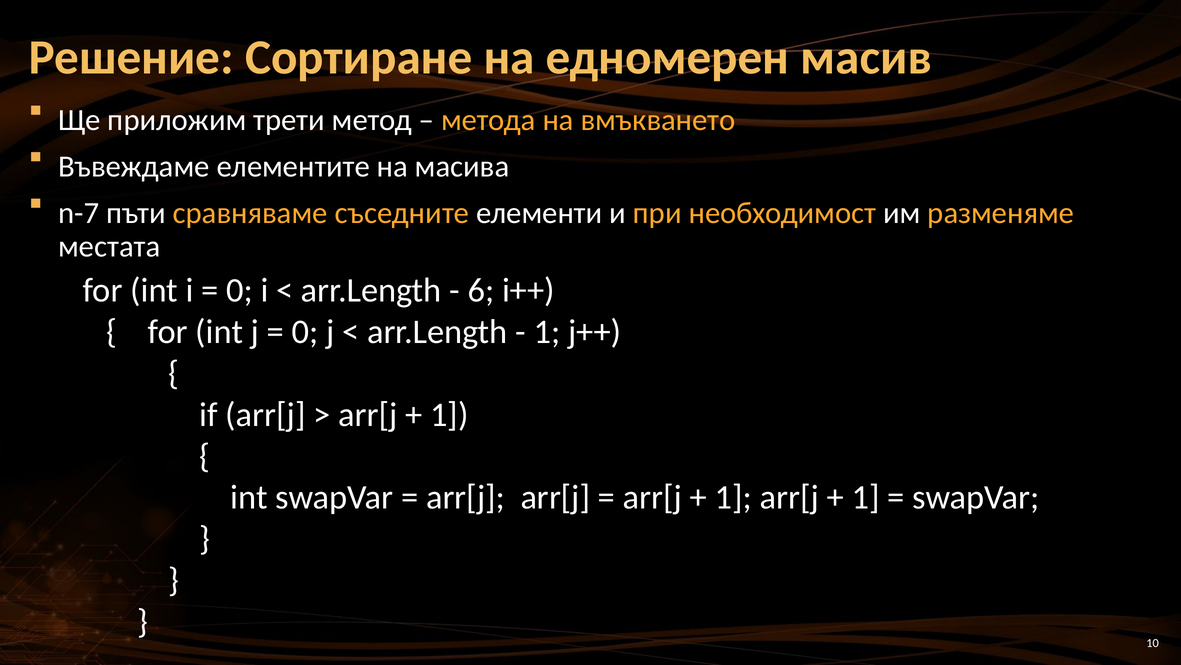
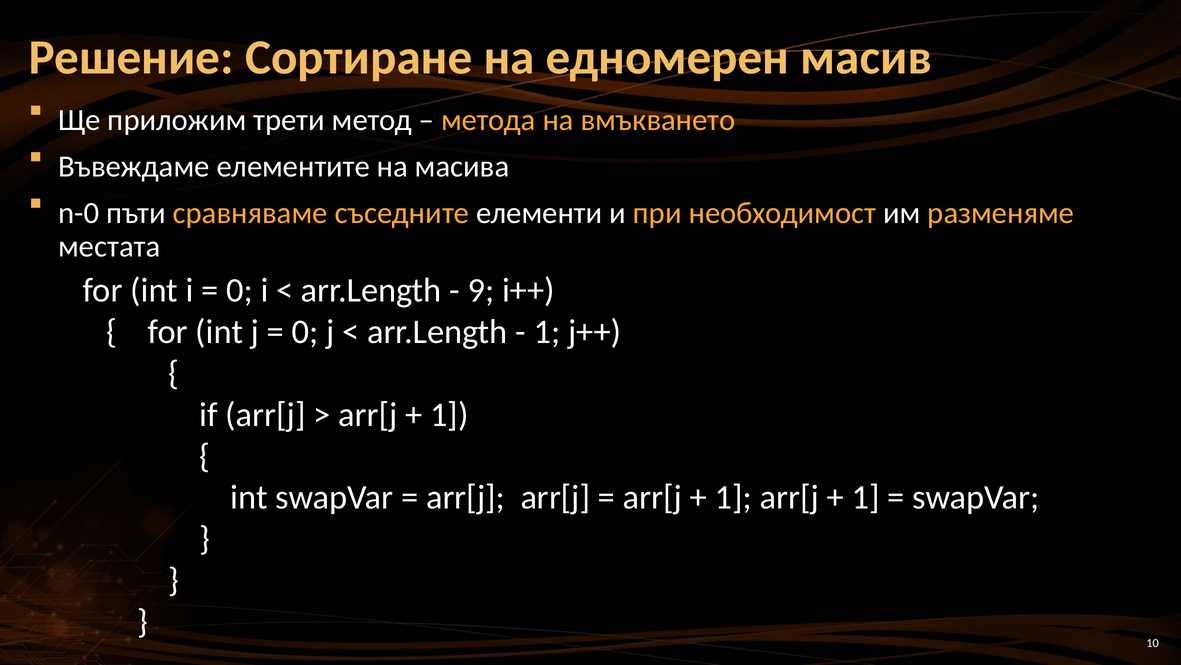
n-7: n-7 -> n-0
6: 6 -> 9
